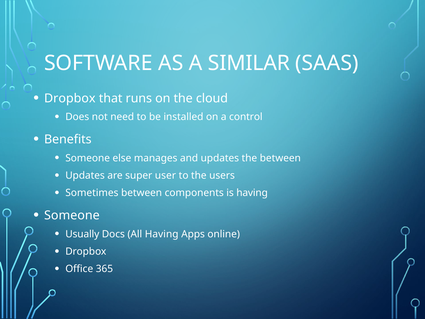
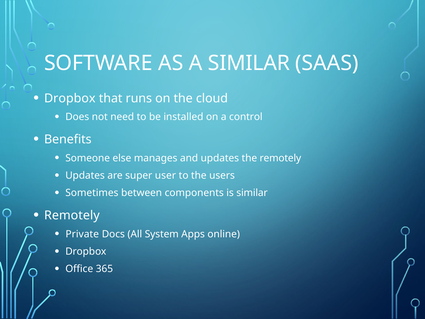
the between: between -> remotely
is having: having -> similar
Someone at (72, 215): Someone -> Remotely
Usually: Usually -> Private
All Having: Having -> System
